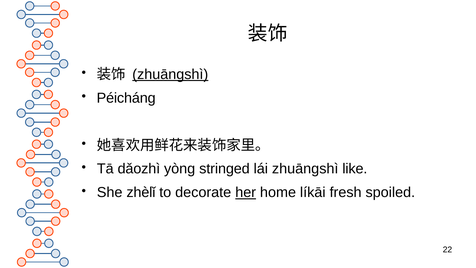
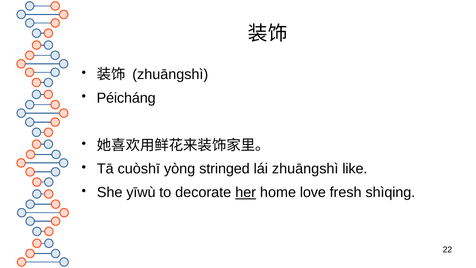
zhuāngshì at (170, 74) underline: present -> none
dǎozhì: dǎozhì -> cuòshī
zhèlǐ: zhèlǐ -> yīwù
líkāi: líkāi -> love
spoiled: spoiled -> shìqing
